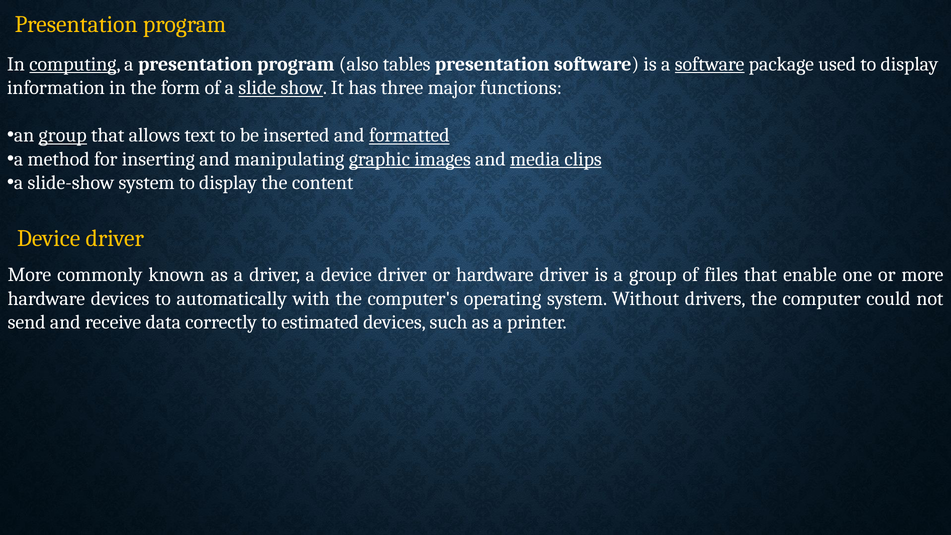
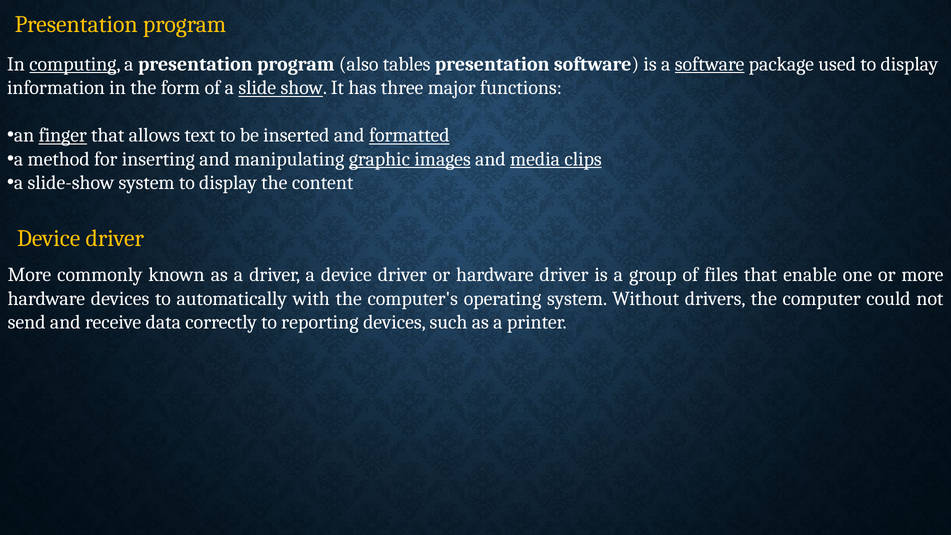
an group: group -> finger
estimated: estimated -> reporting
